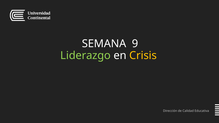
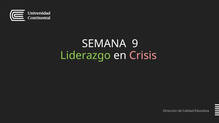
Crisis colour: yellow -> pink
